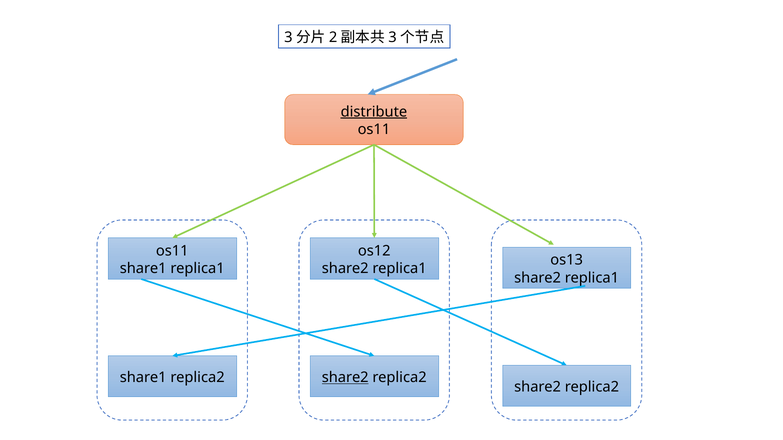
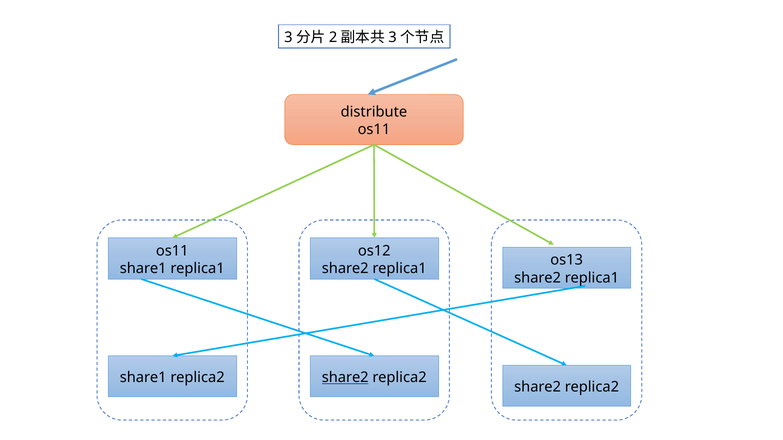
distribute underline: present -> none
